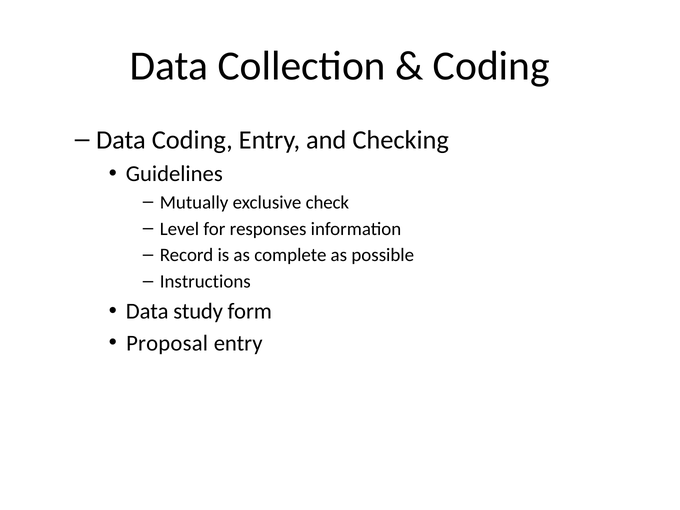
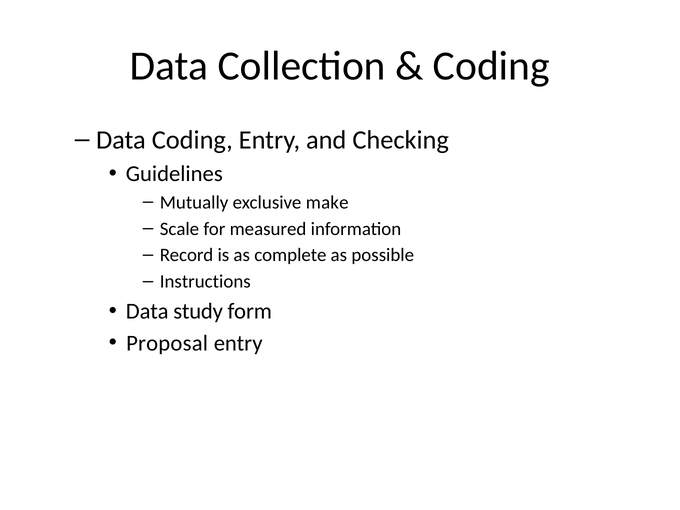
check: check -> make
Level: Level -> Scale
responses: responses -> measured
